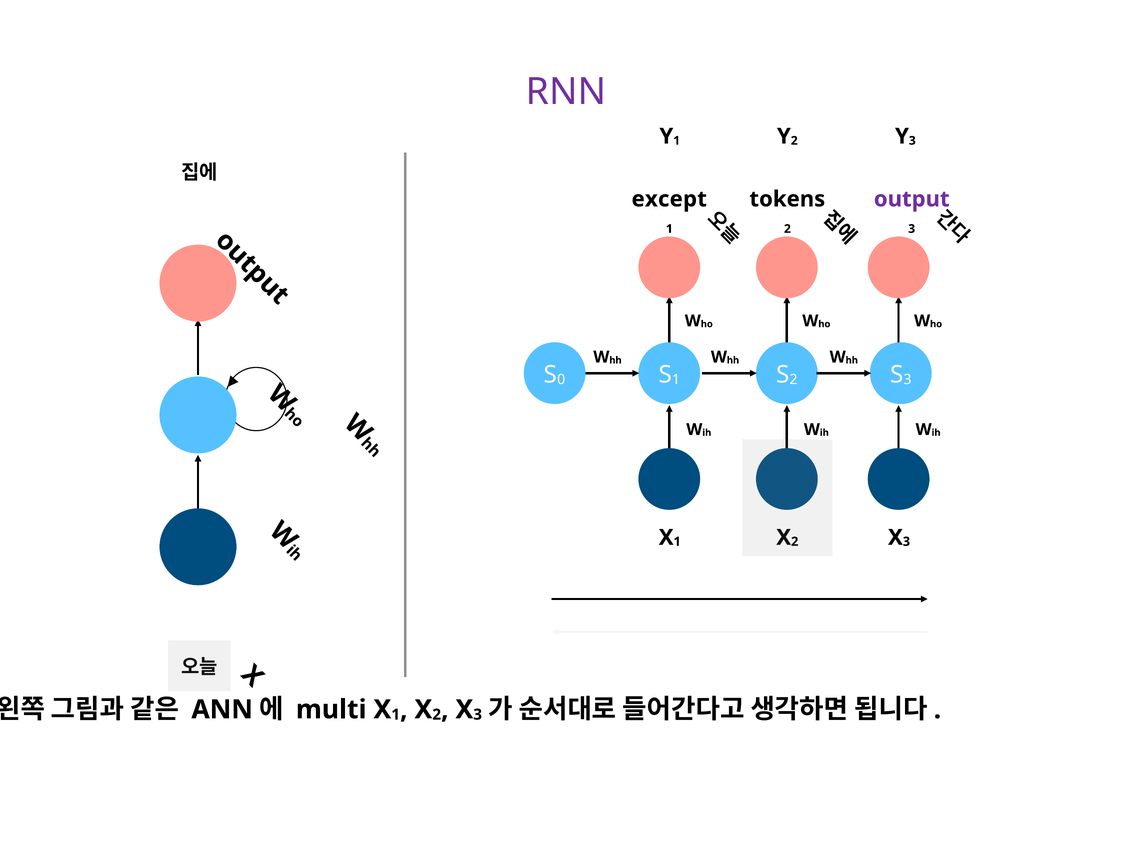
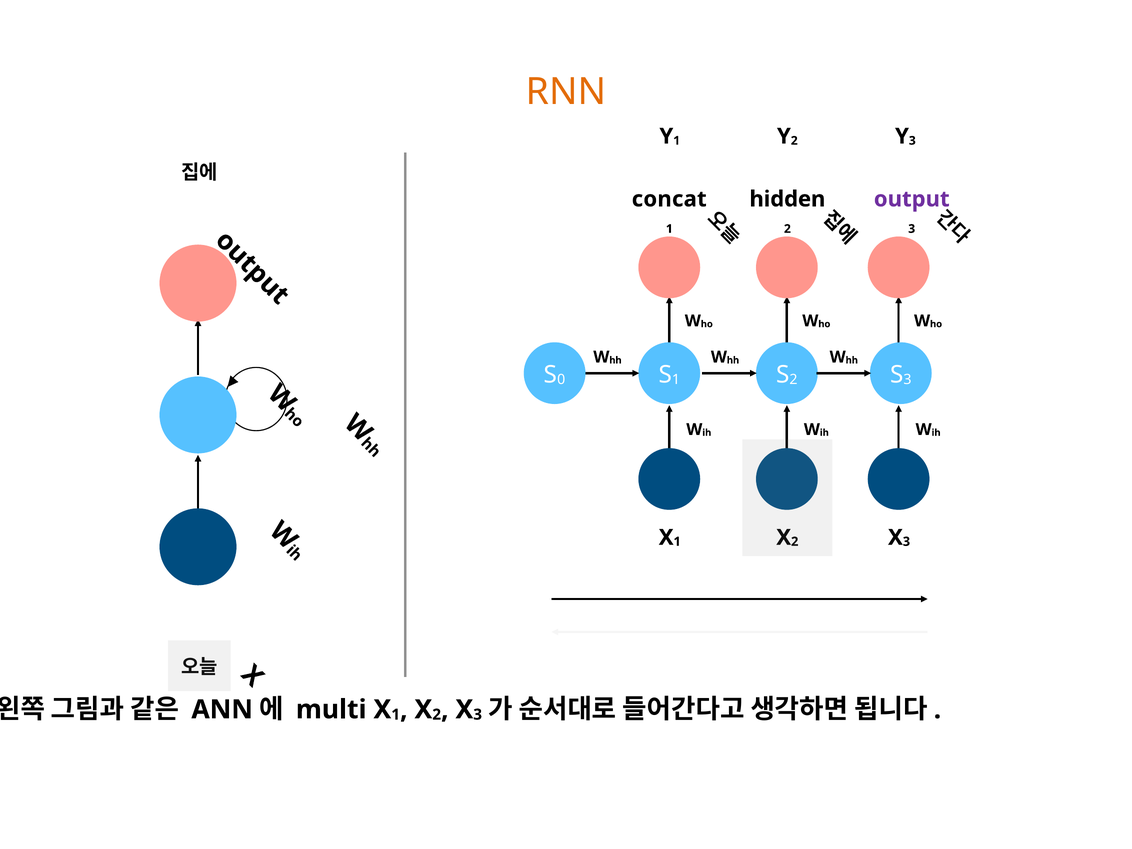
RNN colour: purple -> orange
except: except -> concat
tokens: tokens -> hidden
